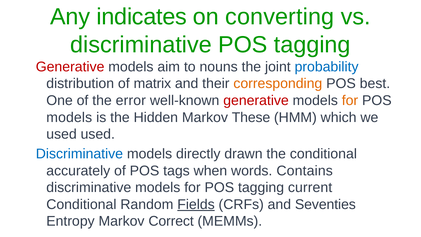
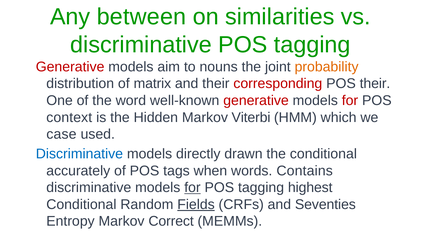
indicates: indicates -> between
converting: converting -> similarities
probability colour: blue -> orange
corresponding colour: orange -> red
POS best: best -> their
error: error -> word
for at (350, 100) colour: orange -> red
models at (69, 117): models -> context
These: These -> Viterbi
used at (62, 134): used -> case
for at (192, 187) underline: none -> present
current: current -> highest
